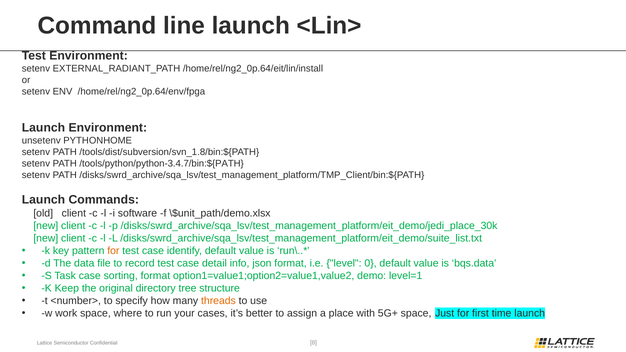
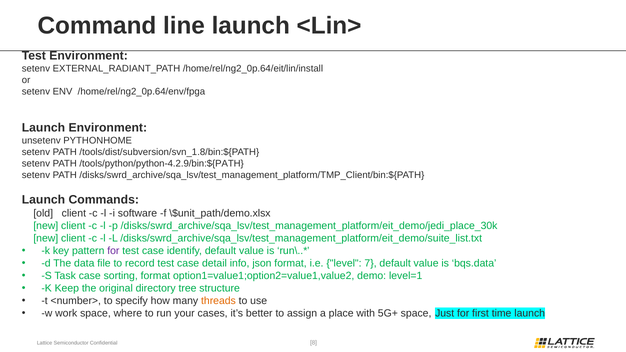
/tools/python/python-3.4.7/bin:${PATH: /tools/python/python-3.4.7/bin:${PATH -> /tools/python/python-4.2.9/bin:${PATH
for at (113, 251) colour: orange -> purple
0: 0 -> 7
